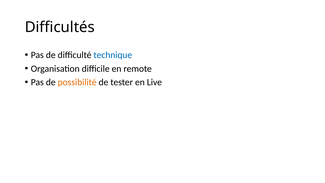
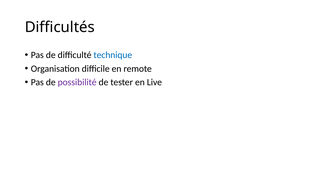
possibilité colour: orange -> purple
